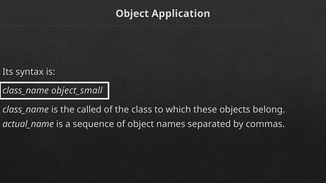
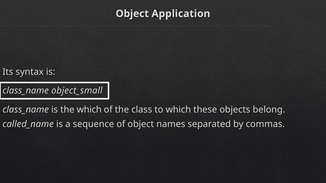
the called: called -> which
actual_name: actual_name -> called_name
